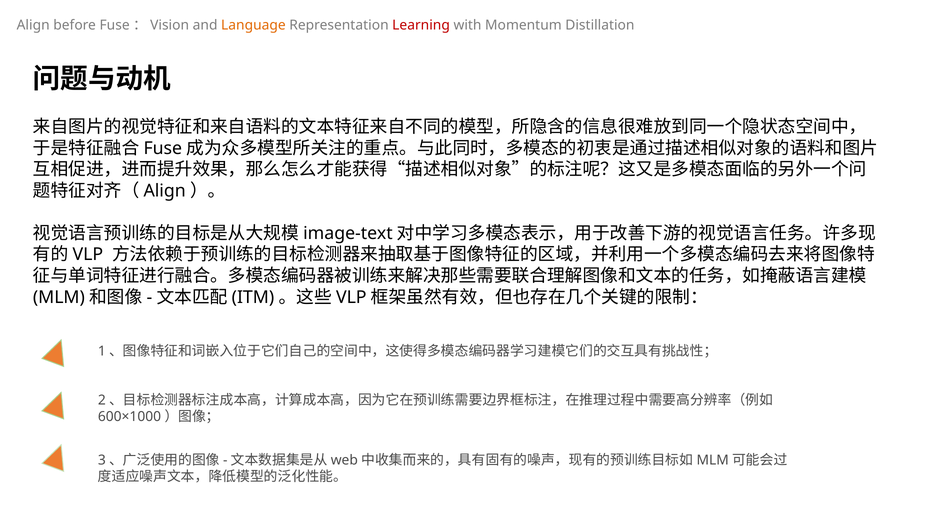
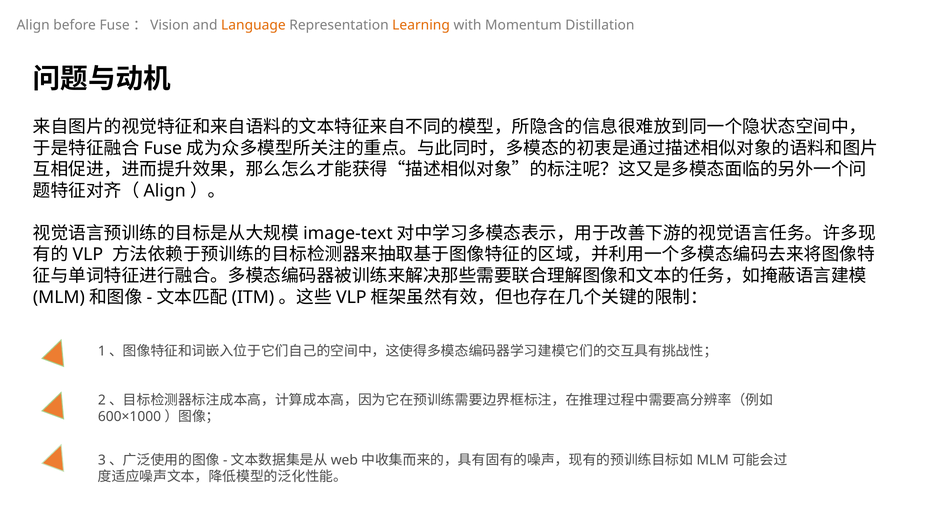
Learning colour: red -> orange
